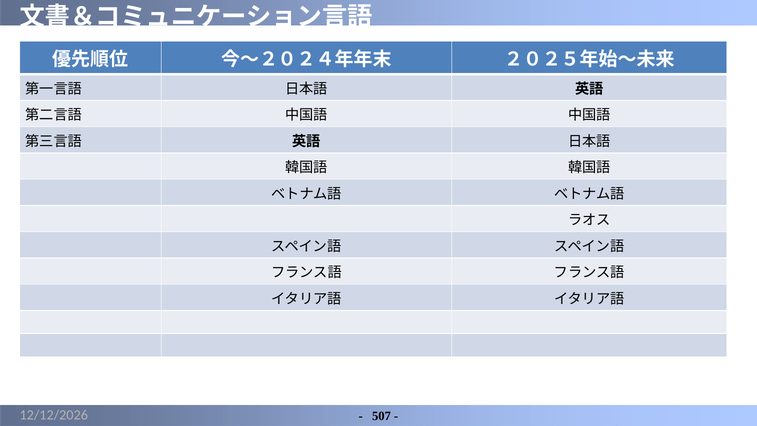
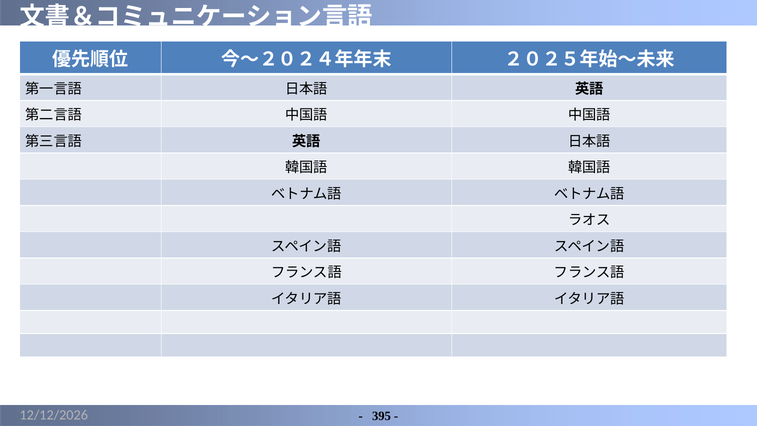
507: 507 -> 395
